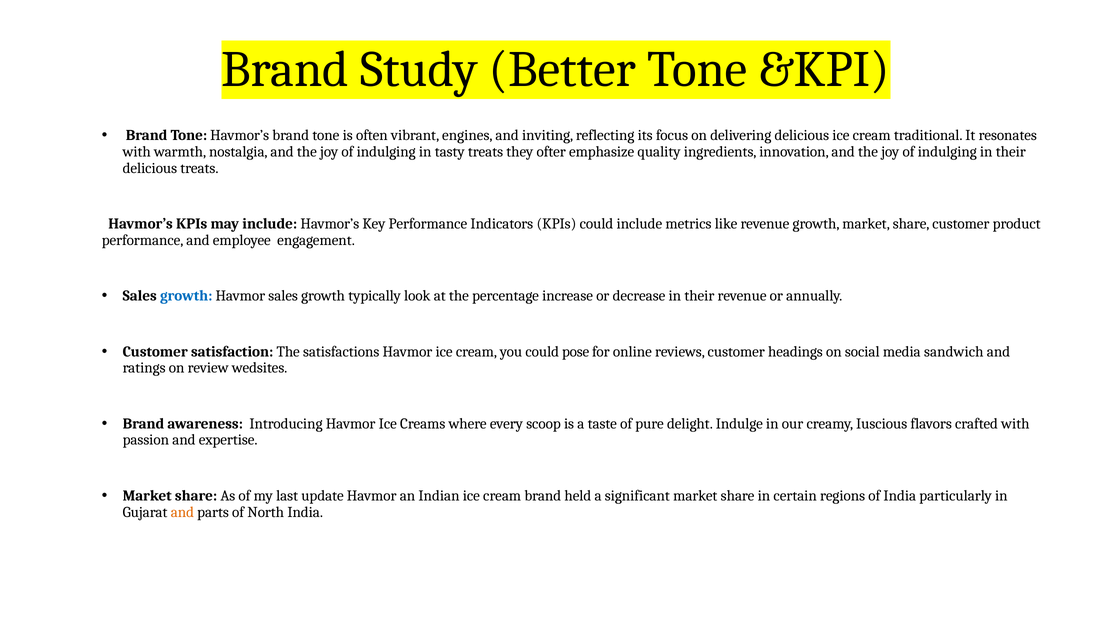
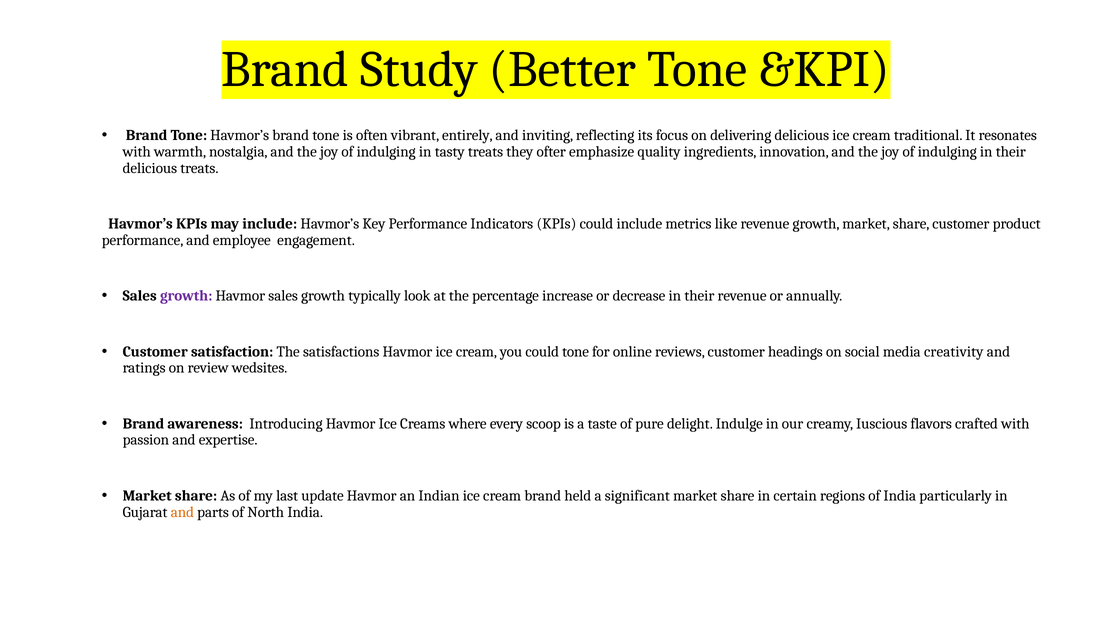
engines: engines -> entirely
growth at (186, 296) colour: blue -> purple
could pose: pose -> tone
sandwich: sandwich -> creativity
